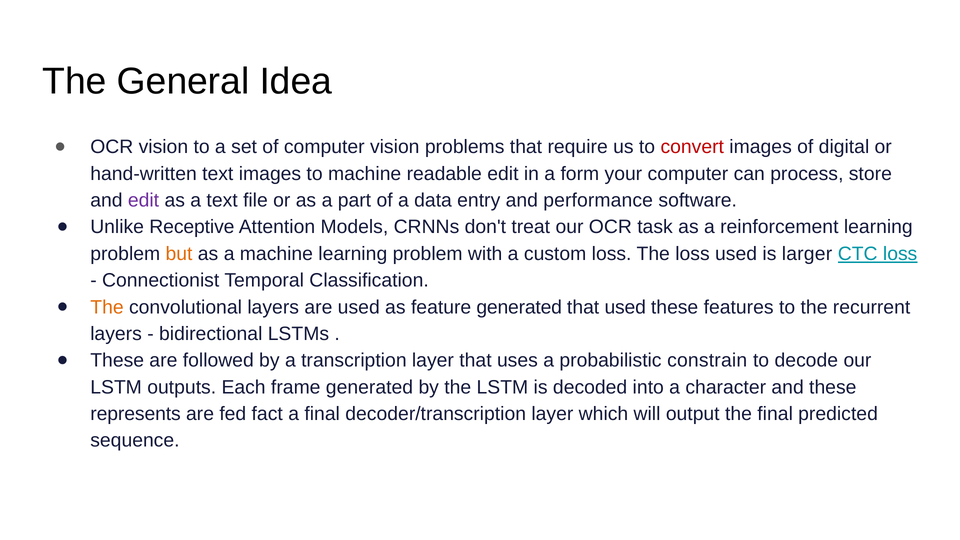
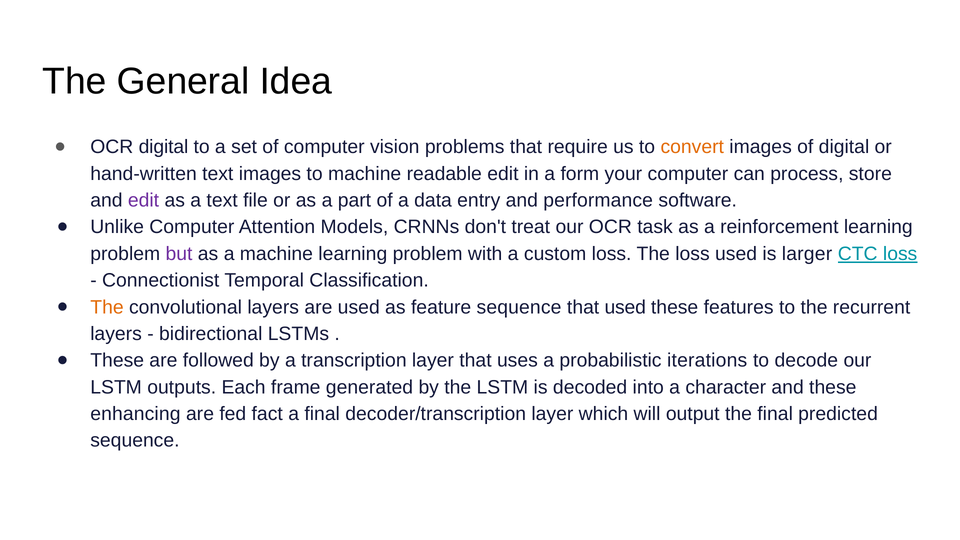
OCR vision: vision -> digital
convert colour: red -> orange
Unlike Receptive: Receptive -> Computer
but colour: orange -> purple
feature generated: generated -> sequence
constrain: constrain -> iterations
represents: represents -> enhancing
